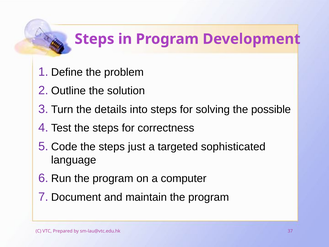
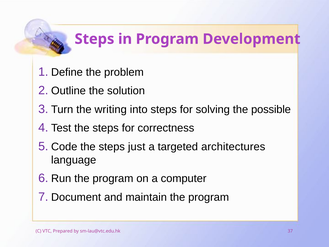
details: details -> writing
sophisticated: sophisticated -> architectures
